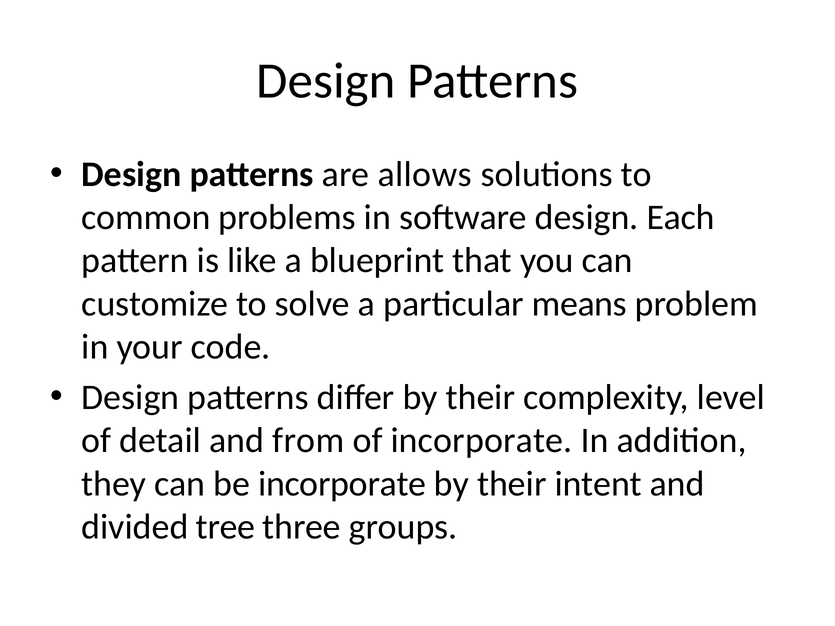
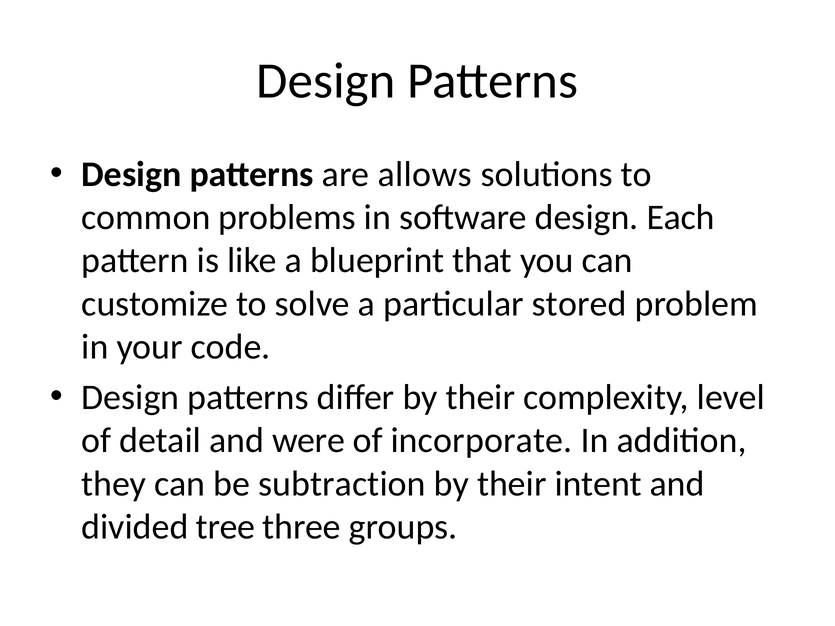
means: means -> stored
from: from -> were
be incorporate: incorporate -> subtraction
